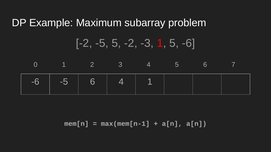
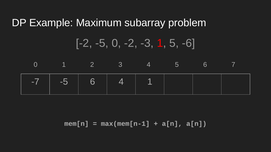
-5 5: 5 -> 0
-6 at (35, 82): -6 -> -7
